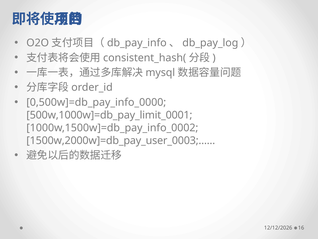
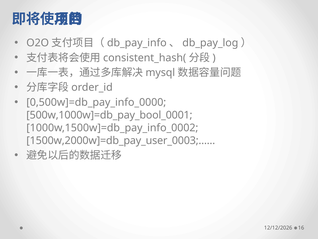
500w,1000w]=db_pay_limit_0001: 500w,1000w]=db_pay_limit_0001 -> 500w,1000w]=db_pay_bool_0001
